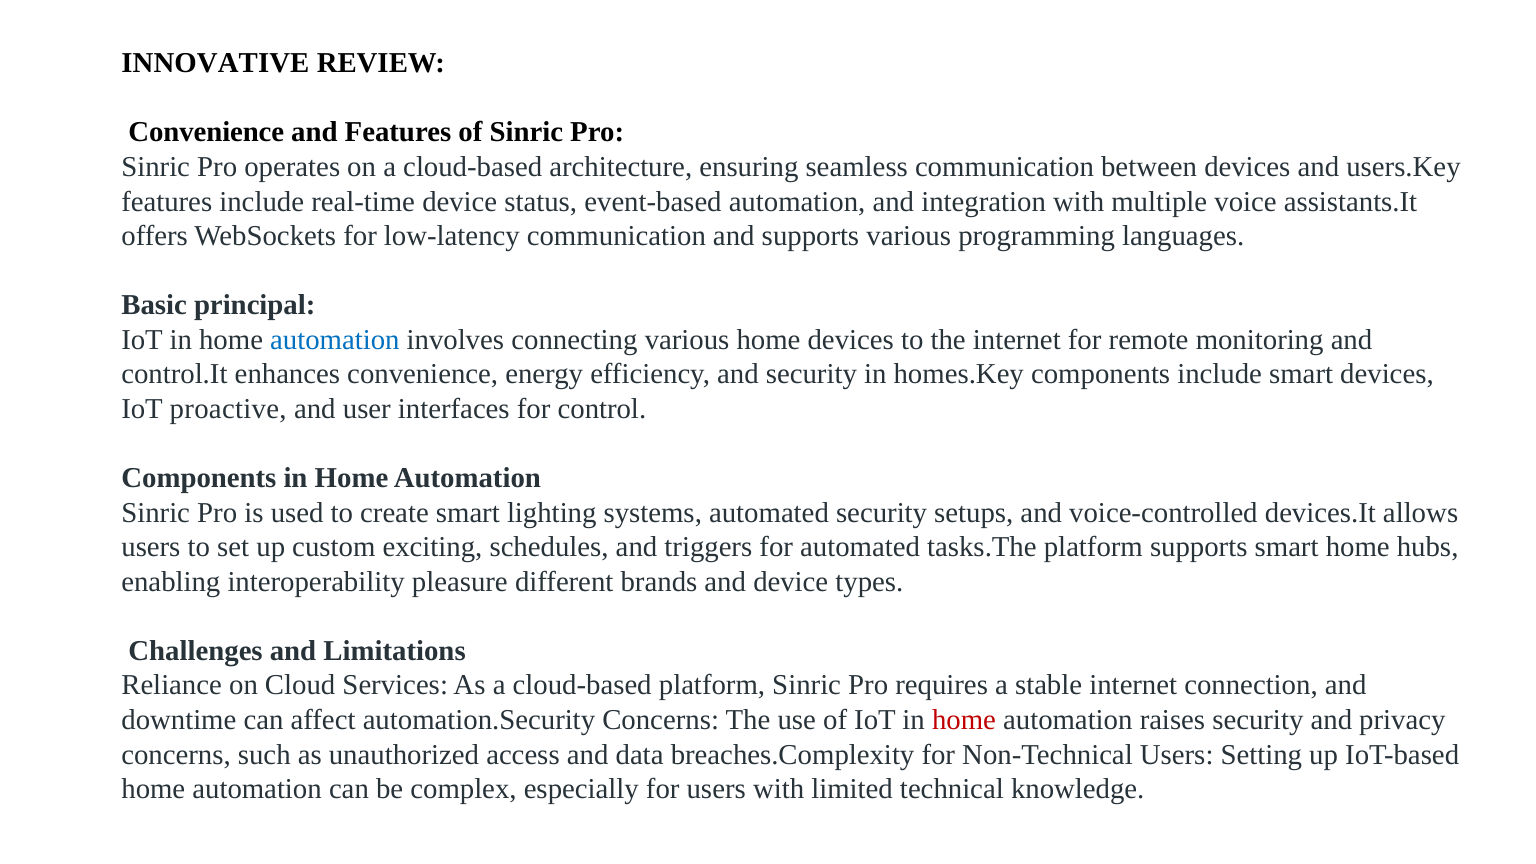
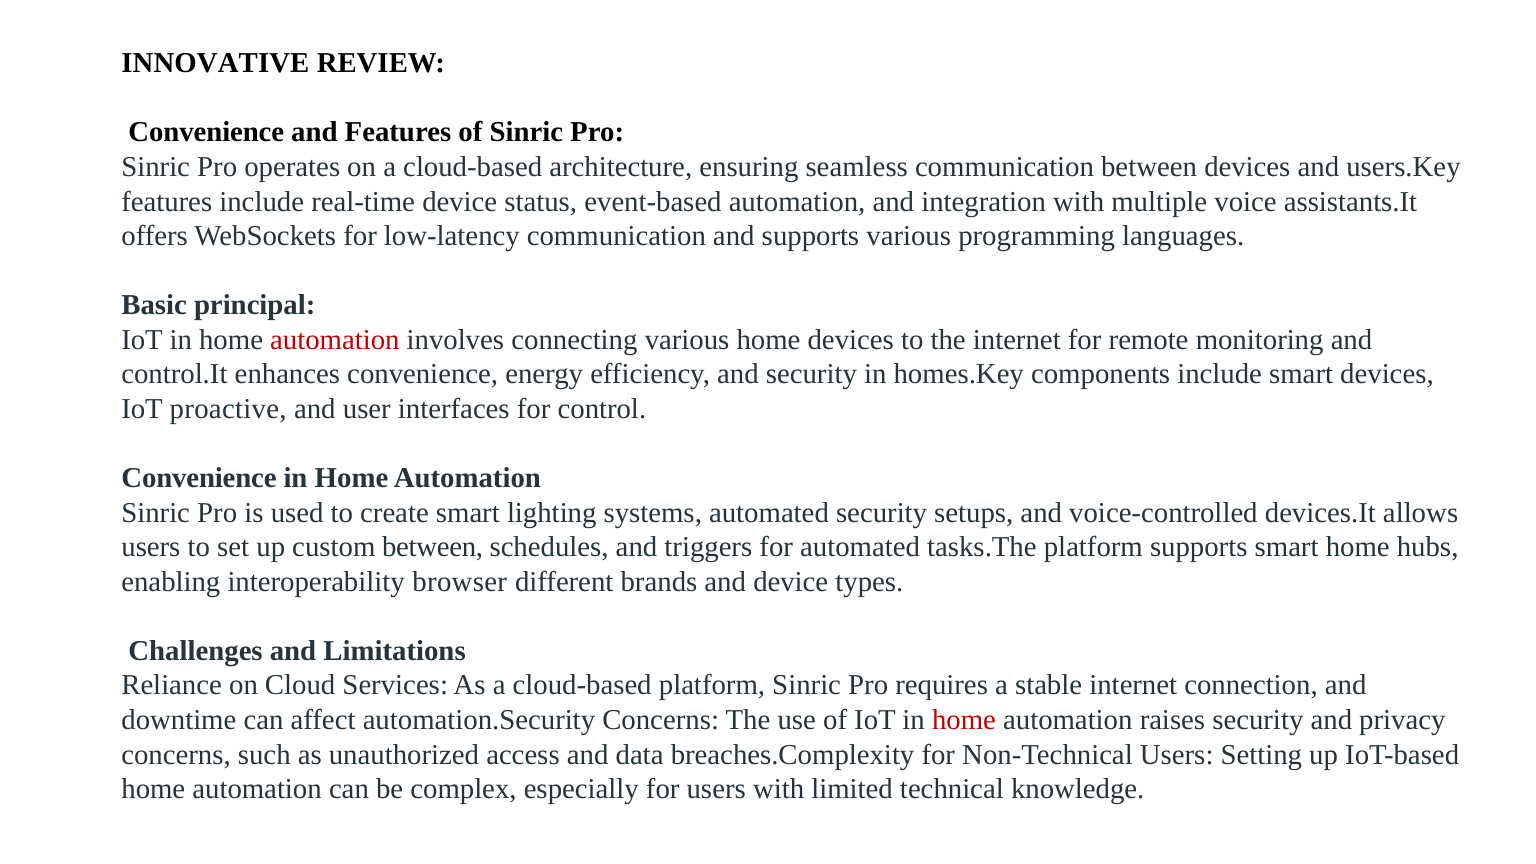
automation at (335, 340) colour: blue -> red
Components at (199, 478): Components -> Convenience
custom exciting: exciting -> between
pleasure: pleasure -> browser
